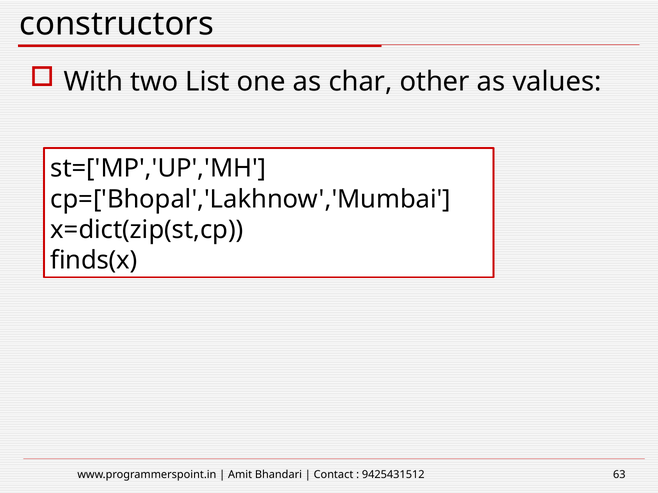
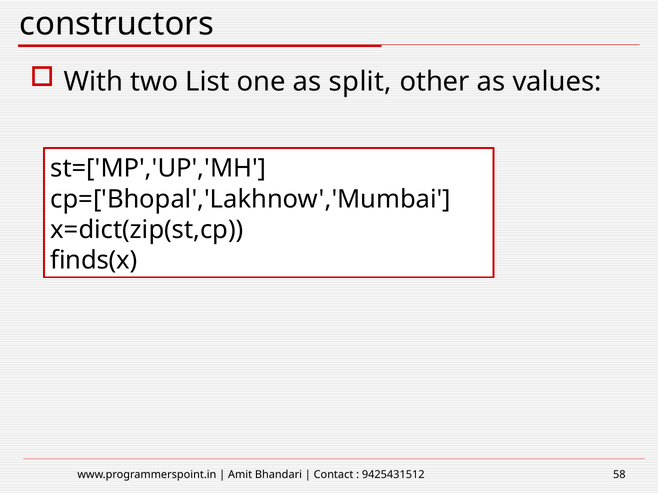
char: char -> split
63: 63 -> 58
